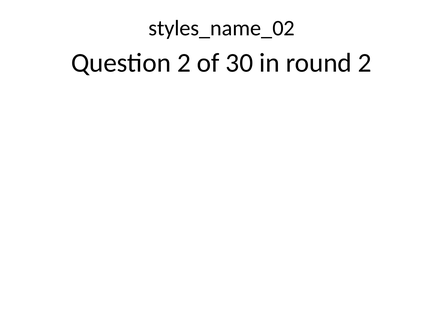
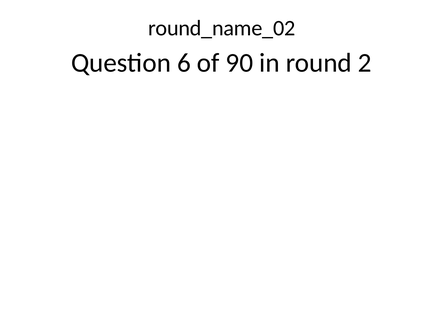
styles_name_02: styles_name_02 -> round_name_02
Question 2: 2 -> 6
30: 30 -> 90
